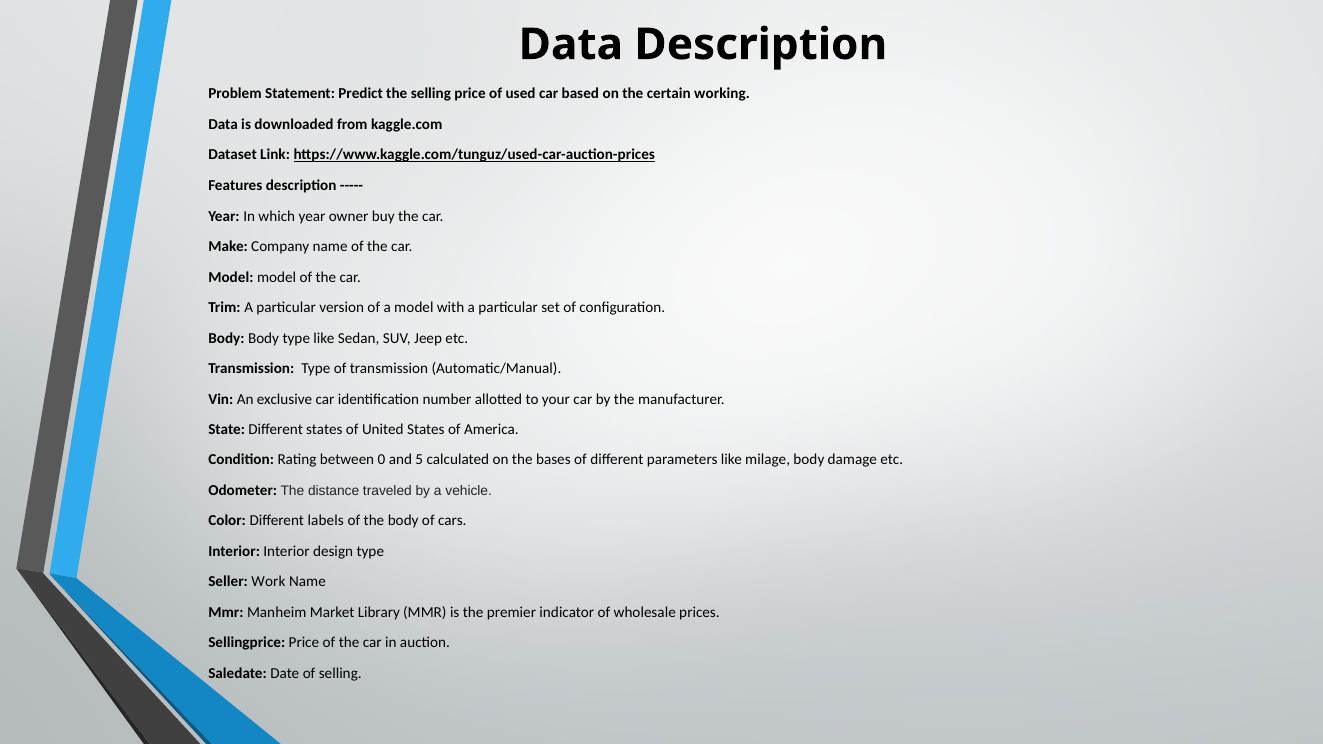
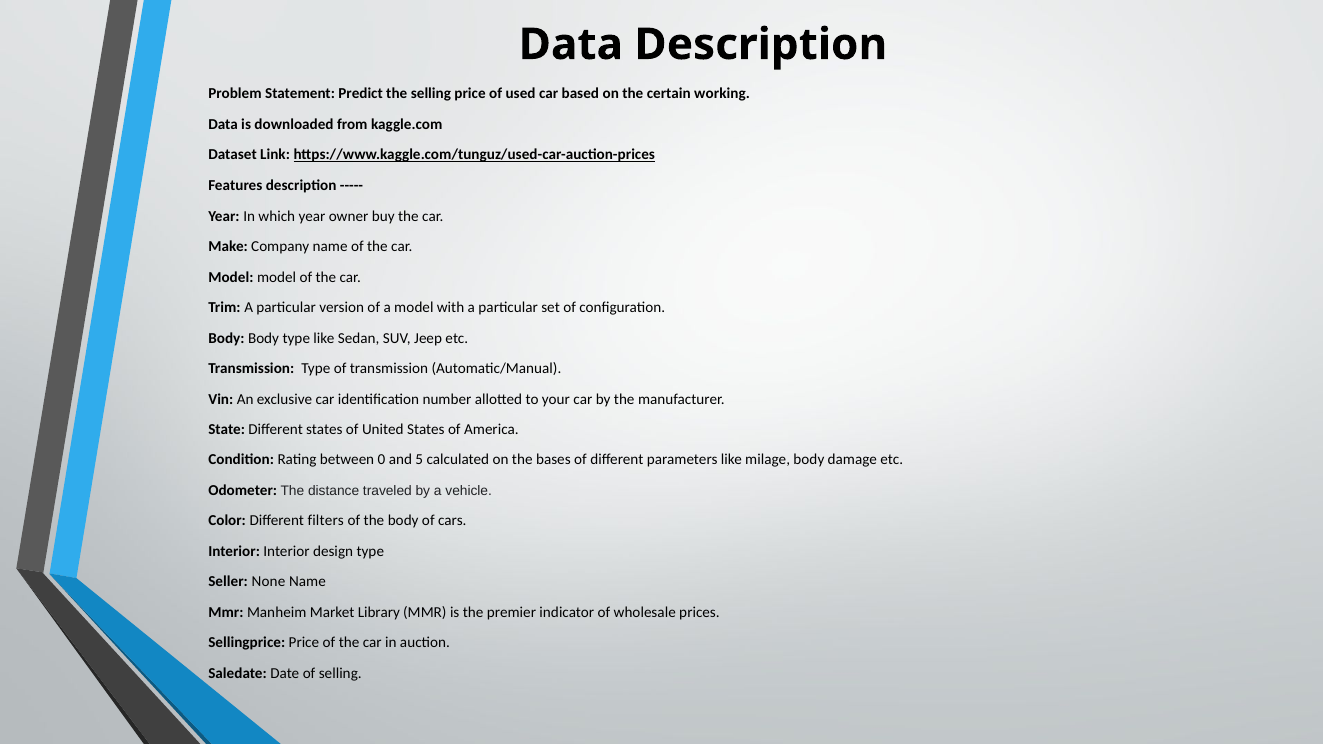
labels: labels -> filters
Work: Work -> None
